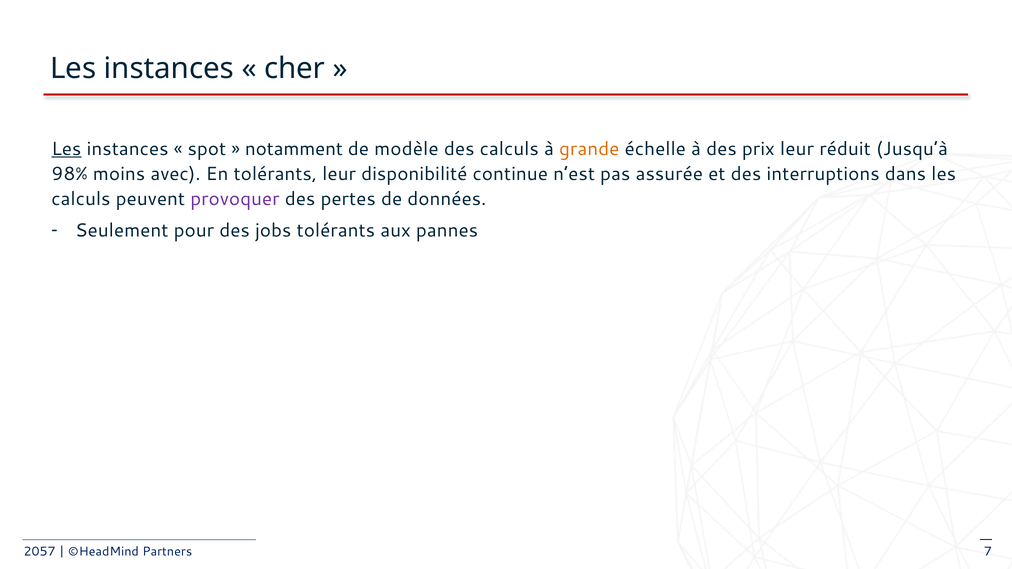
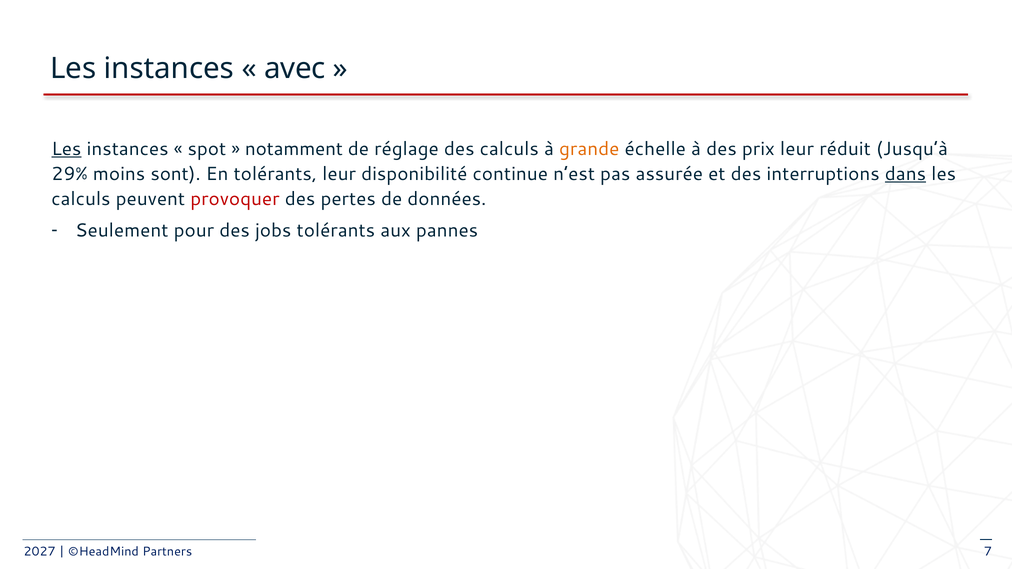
cher: cher -> avec
modèle: modèle -> réglage
98%: 98% -> 29%
avec: avec -> sont
dans underline: none -> present
provoquer colour: purple -> red
2057: 2057 -> 2027
